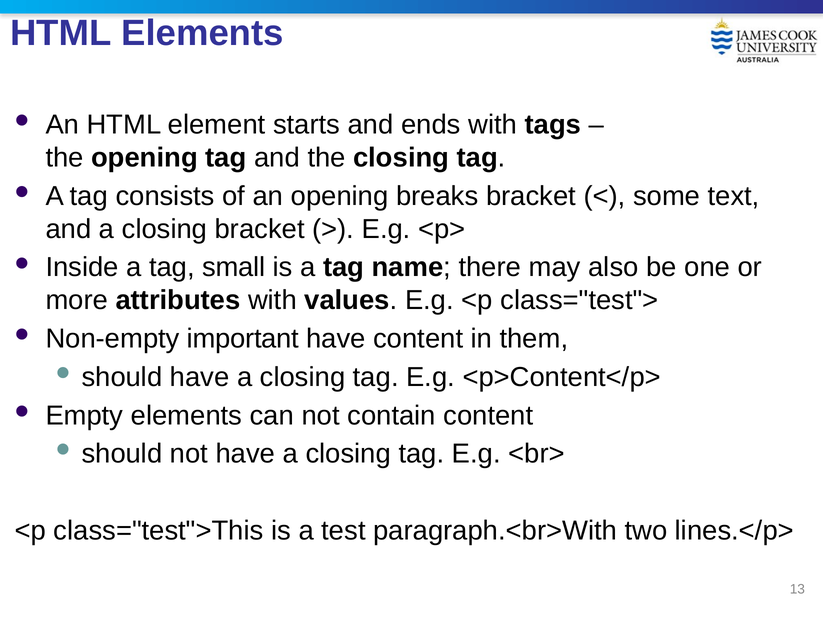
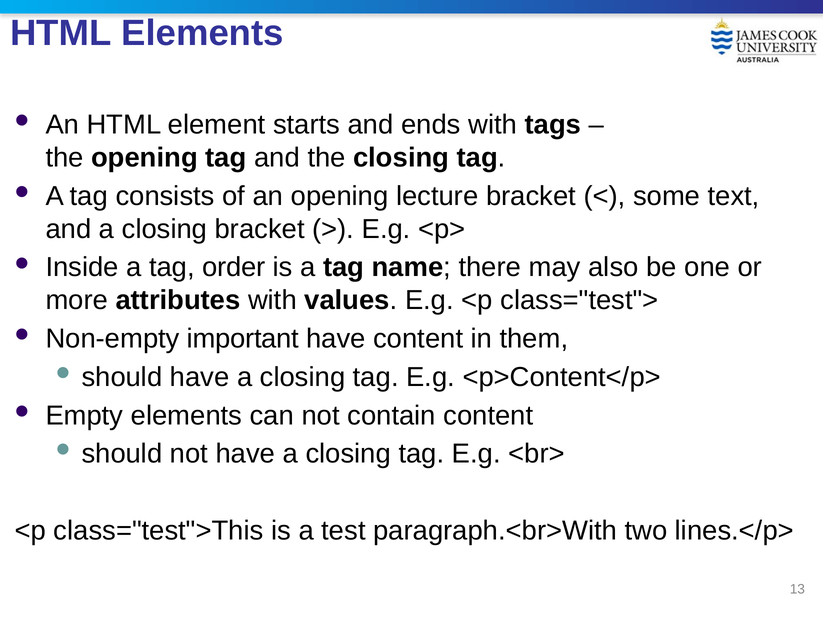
breaks: breaks -> lecture
small: small -> order
